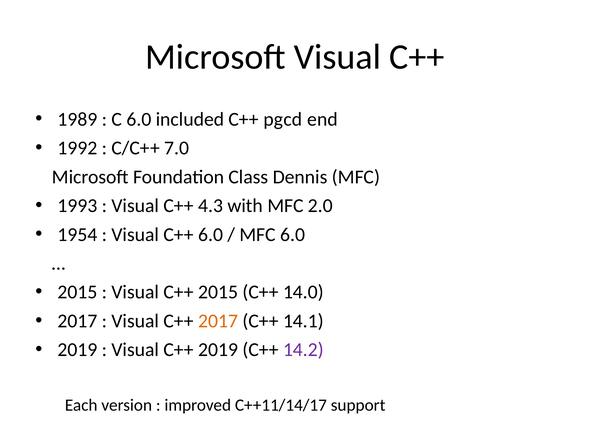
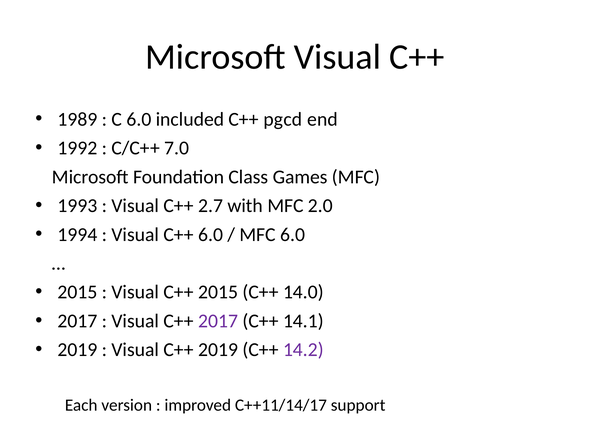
Dennis: Dennis -> Games
4.3: 4.3 -> 2.7
1954: 1954 -> 1994
2017 at (218, 321) colour: orange -> purple
